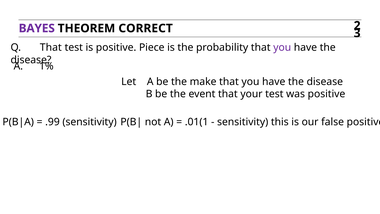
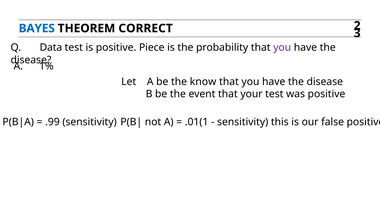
BAYES colour: purple -> blue
Q That: That -> Data
make: make -> know
